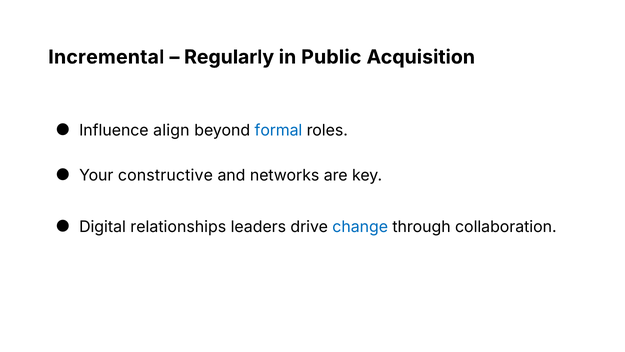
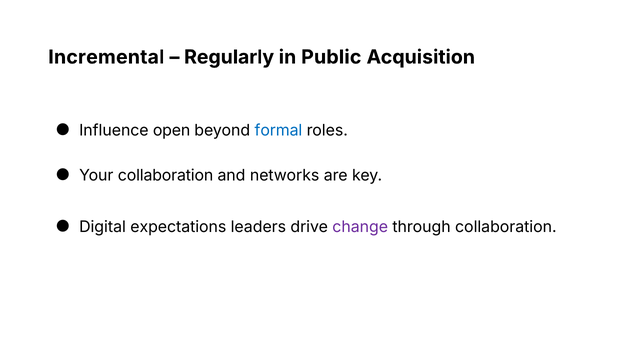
align: align -> open
Your constructive: constructive -> collaboration
relationships: relationships -> expectations
change colour: blue -> purple
